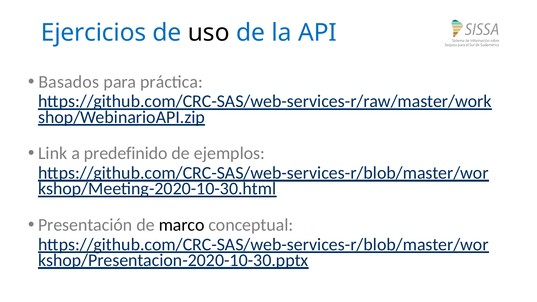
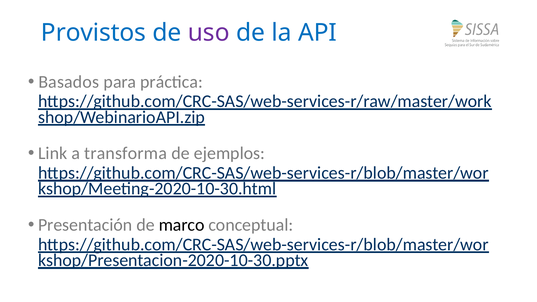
Ejercicios: Ejercicios -> Provistos
uso colour: black -> purple
predefinido: predefinido -> transforma
